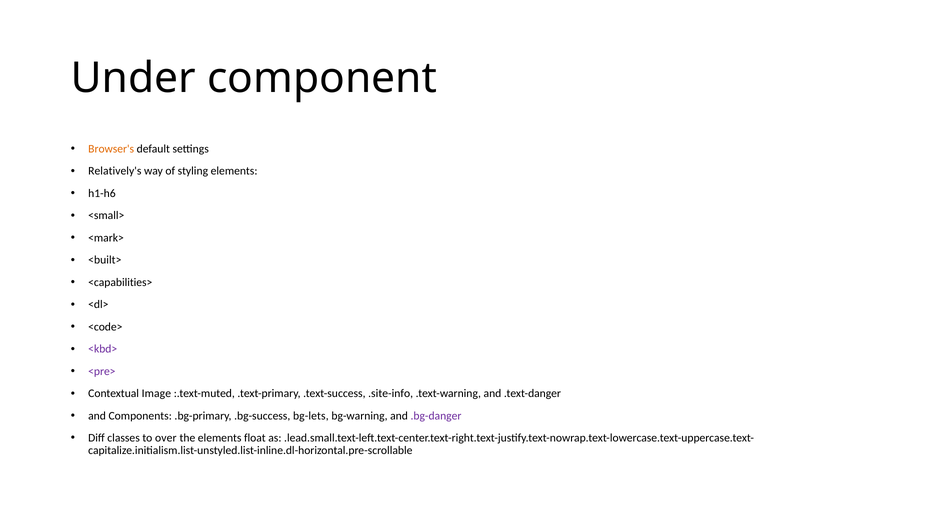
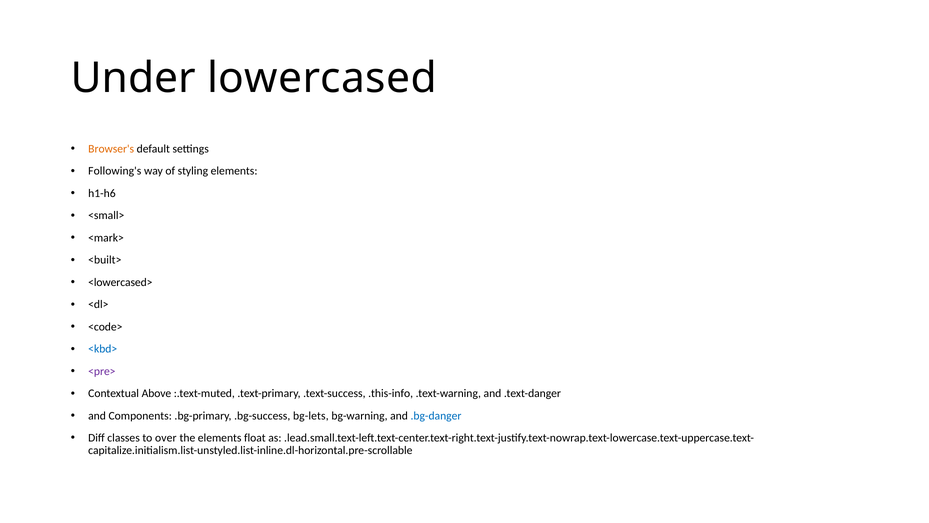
component: component -> lowercased
Relatively's: Relatively's -> Following's
<capabilities>: <capabilities> -> <lowercased>
<kbd> colour: purple -> blue
Image: Image -> Above
.site-info: .site-info -> .this-info
.bg-danger colour: purple -> blue
